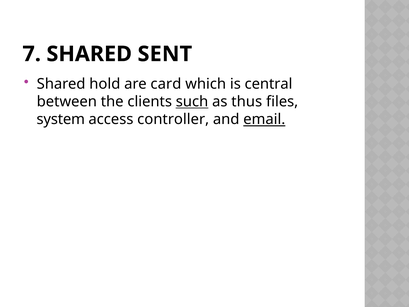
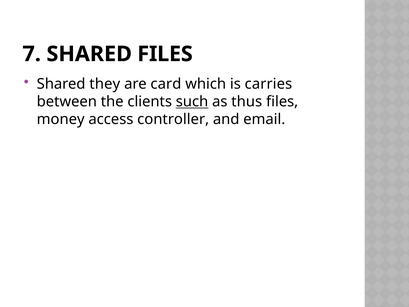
SHARED SENT: SENT -> FILES
hold: hold -> they
central: central -> carries
system: system -> money
email underline: present -> none
